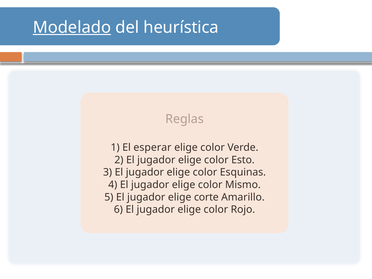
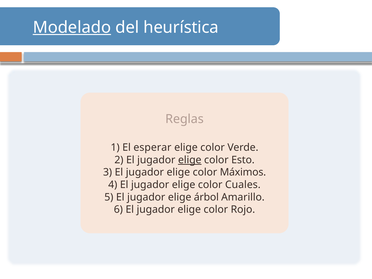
elige at (190, 160) underline: none -> present
Esquinas: Esquinas -> Máximos
Mismo: Mismo -> Cuales
corte: corte -> árbol
